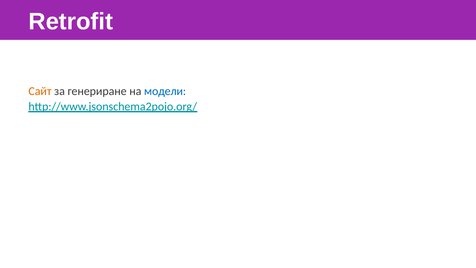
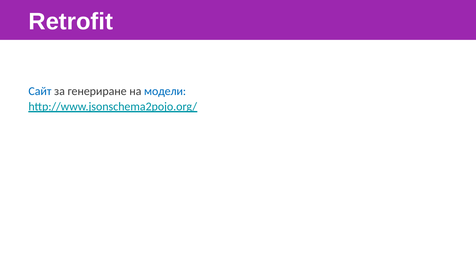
Сайт colour: orange -> blue
